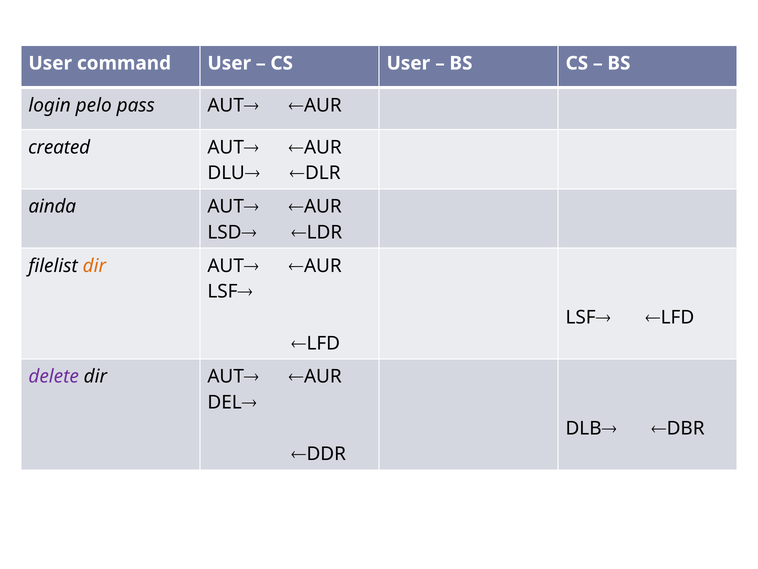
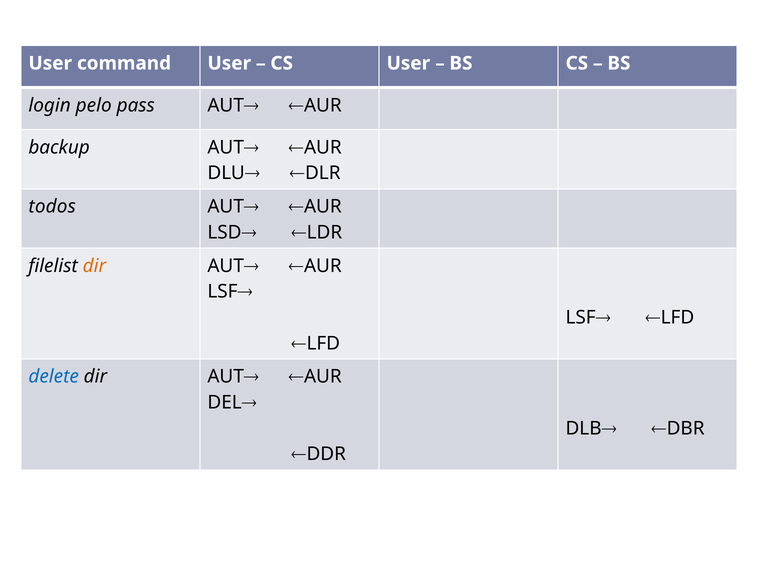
created: created -> backup
ainda: ainda -> todos
delete colour: purple -> blue
